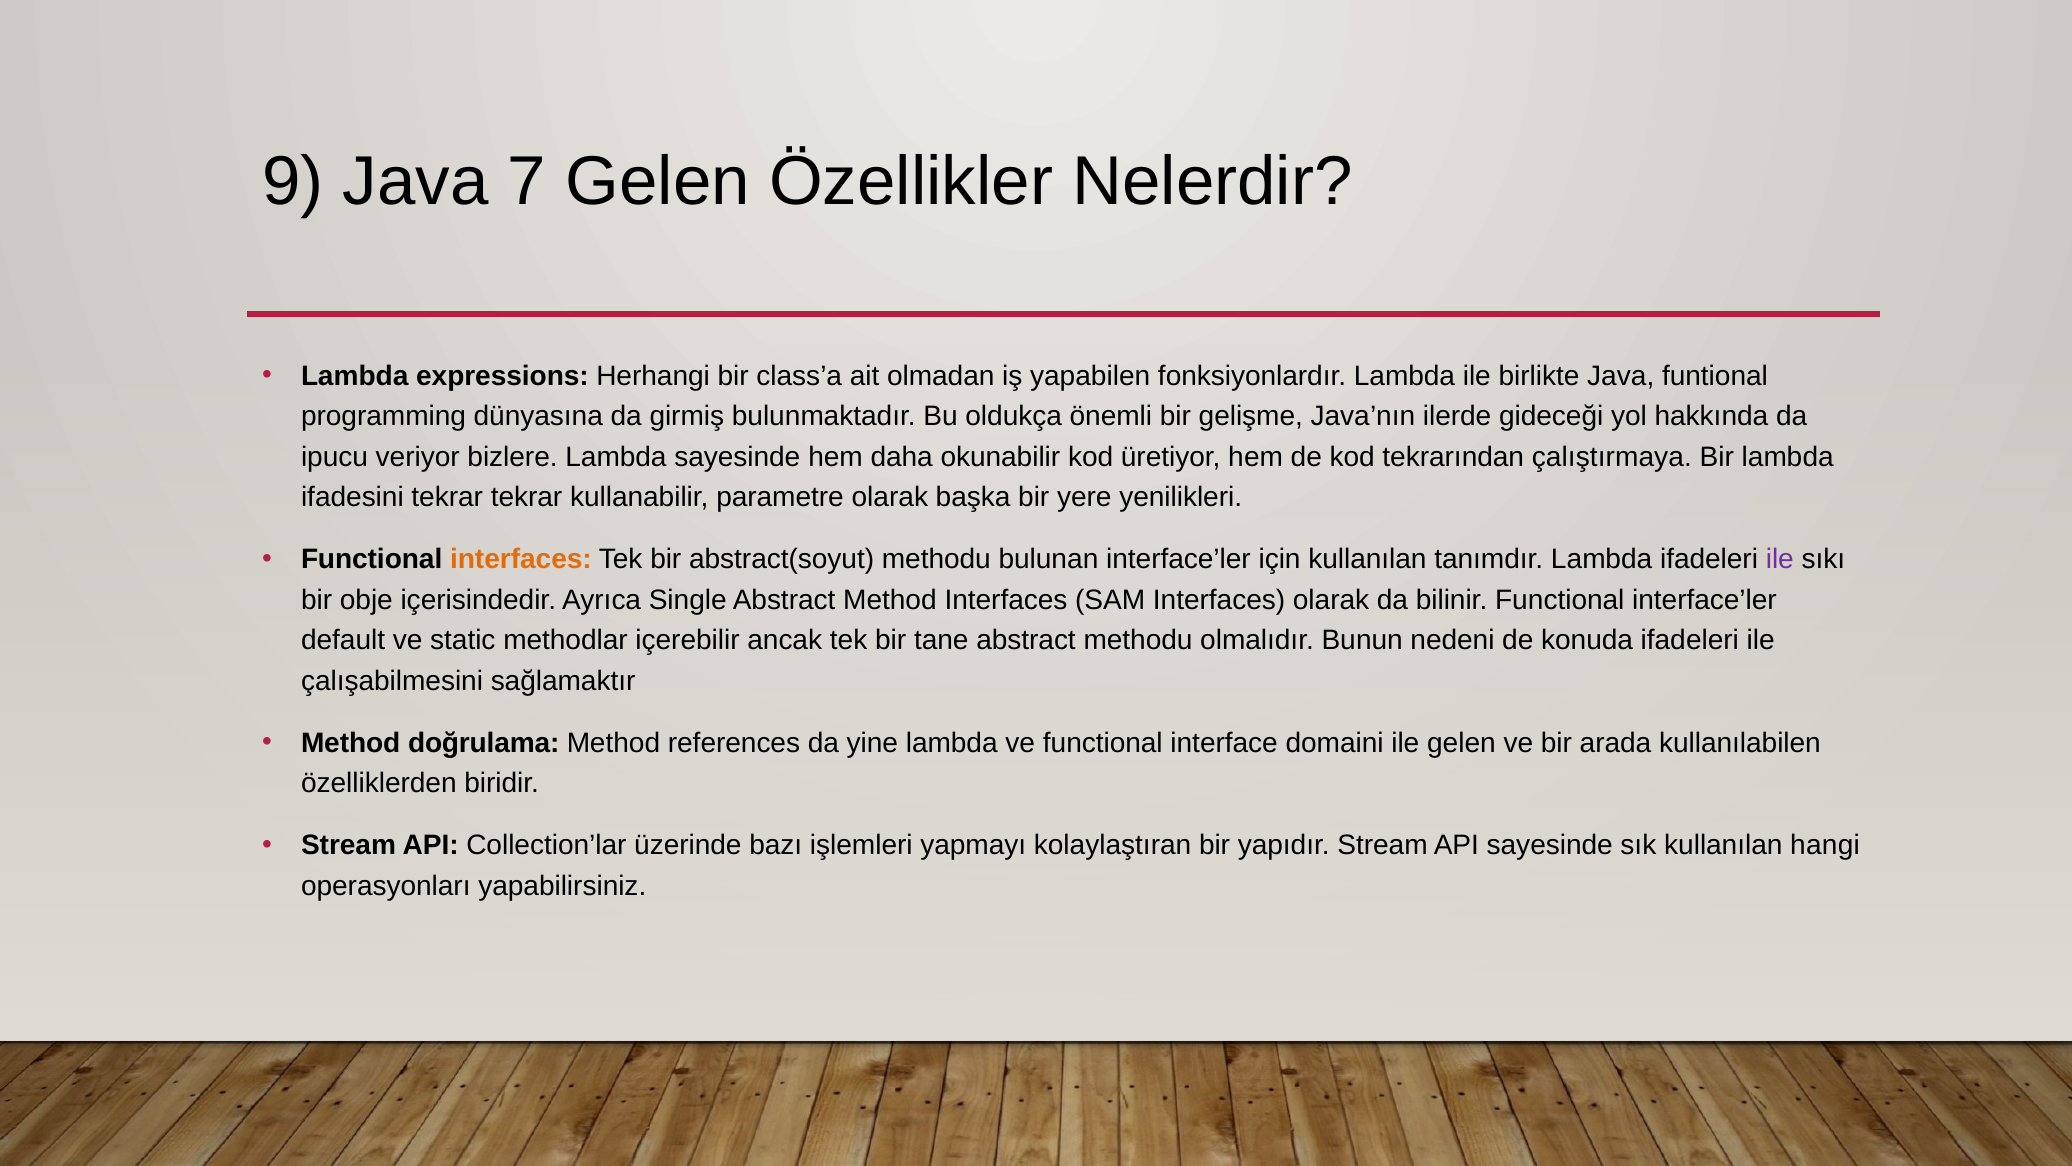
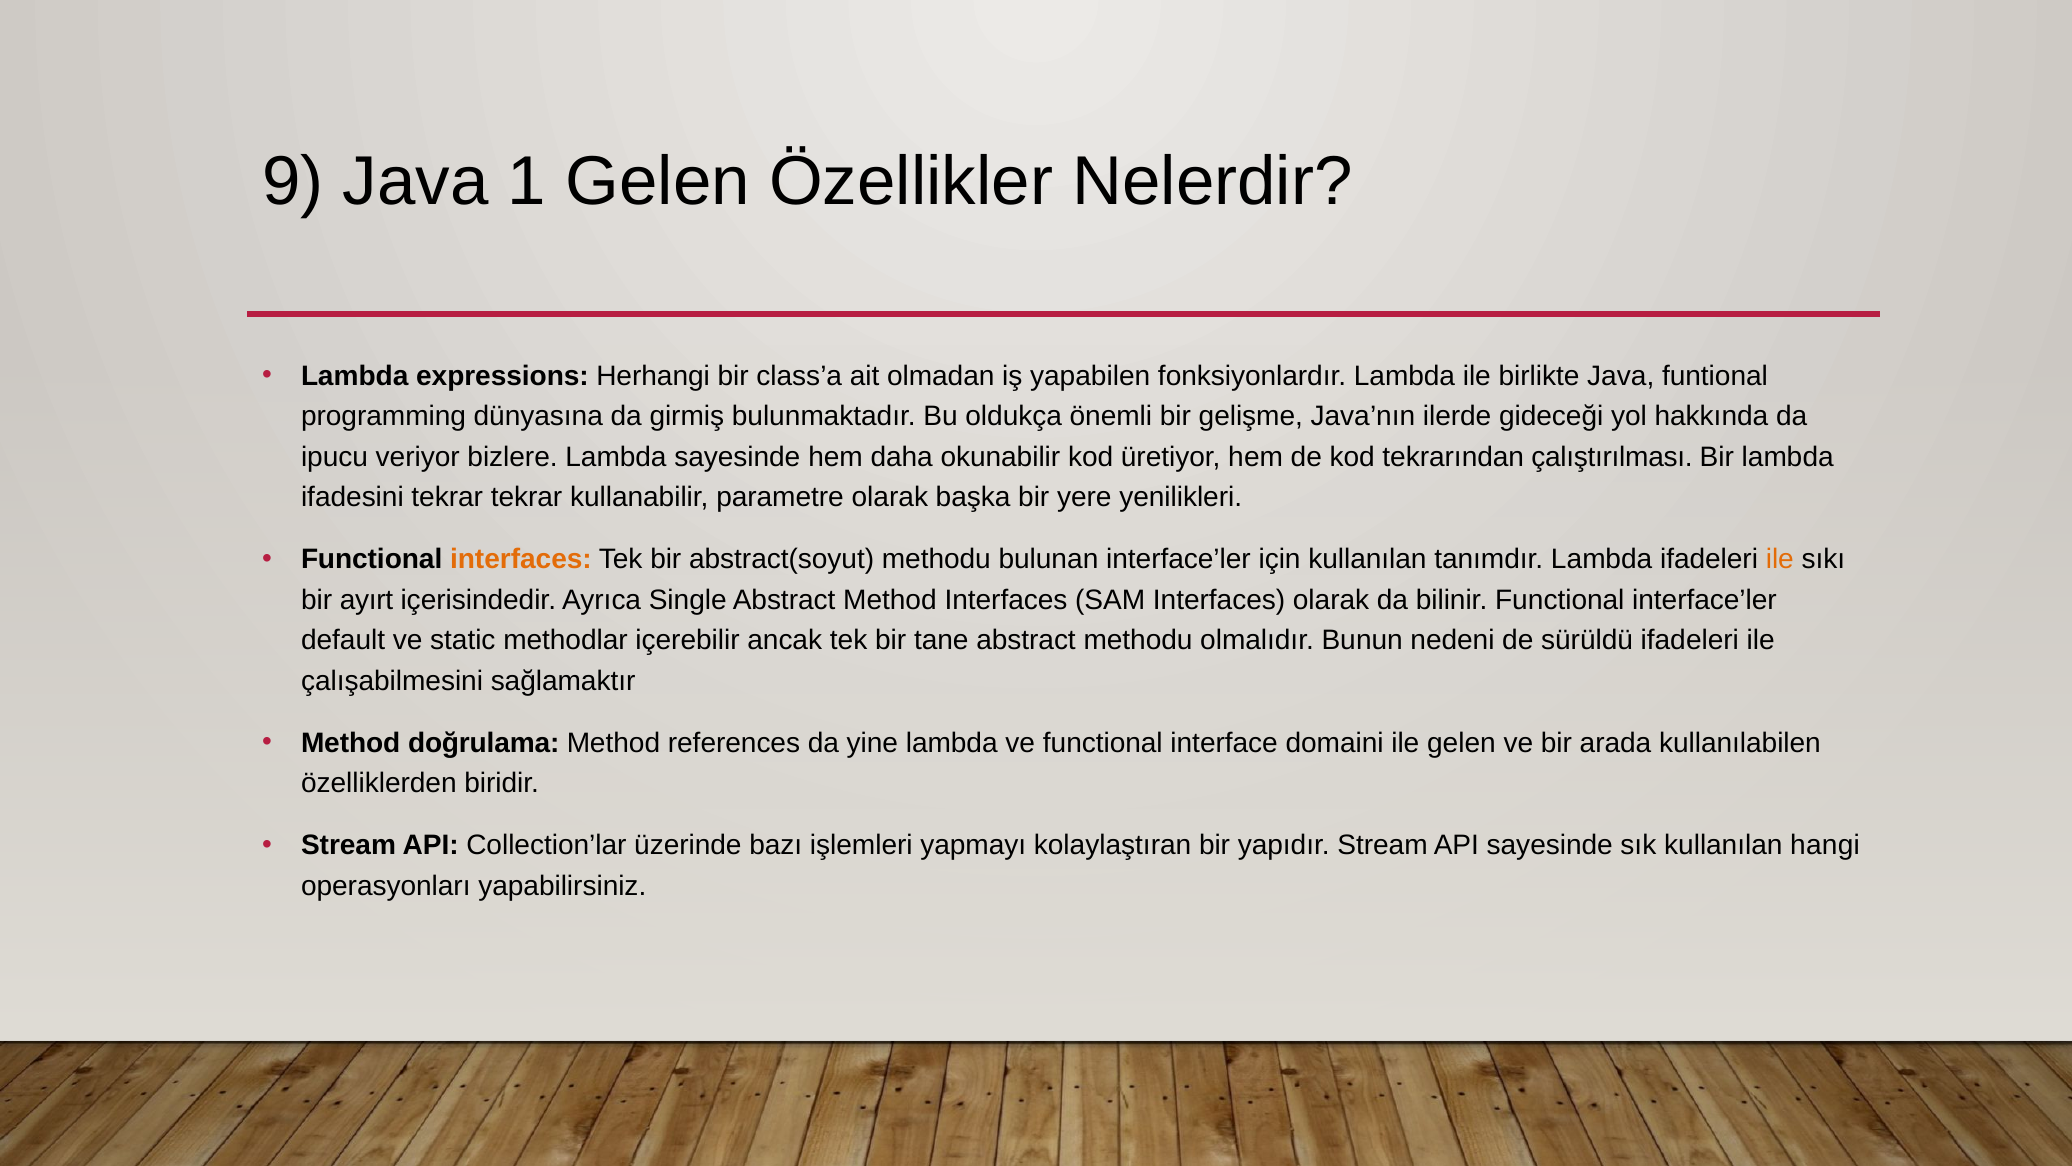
7: 7 -> 1
çalıştırmaya: çalıştırmaya -> çalıştırılması
ile at (1780, 559) colour: purple -> orange
obje: obje -> ayırt
konuda: konuda -> sürüldü
